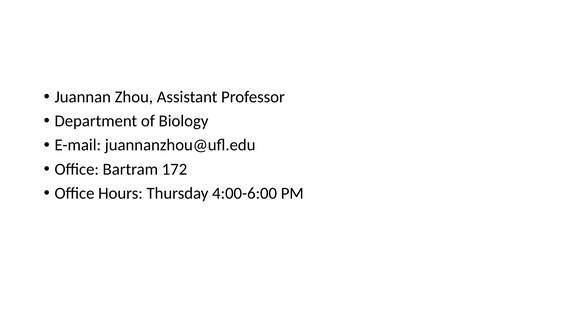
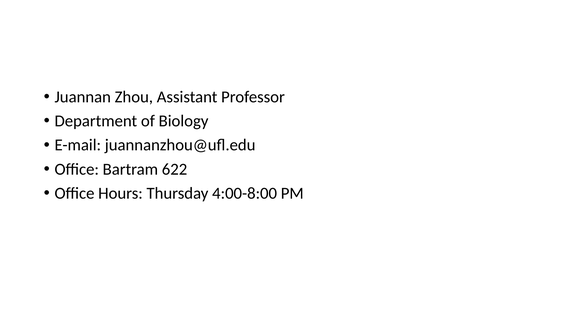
172: 172 -> 622
4:00-6:00: 4:00-6:00 -> 4:00-8:00
